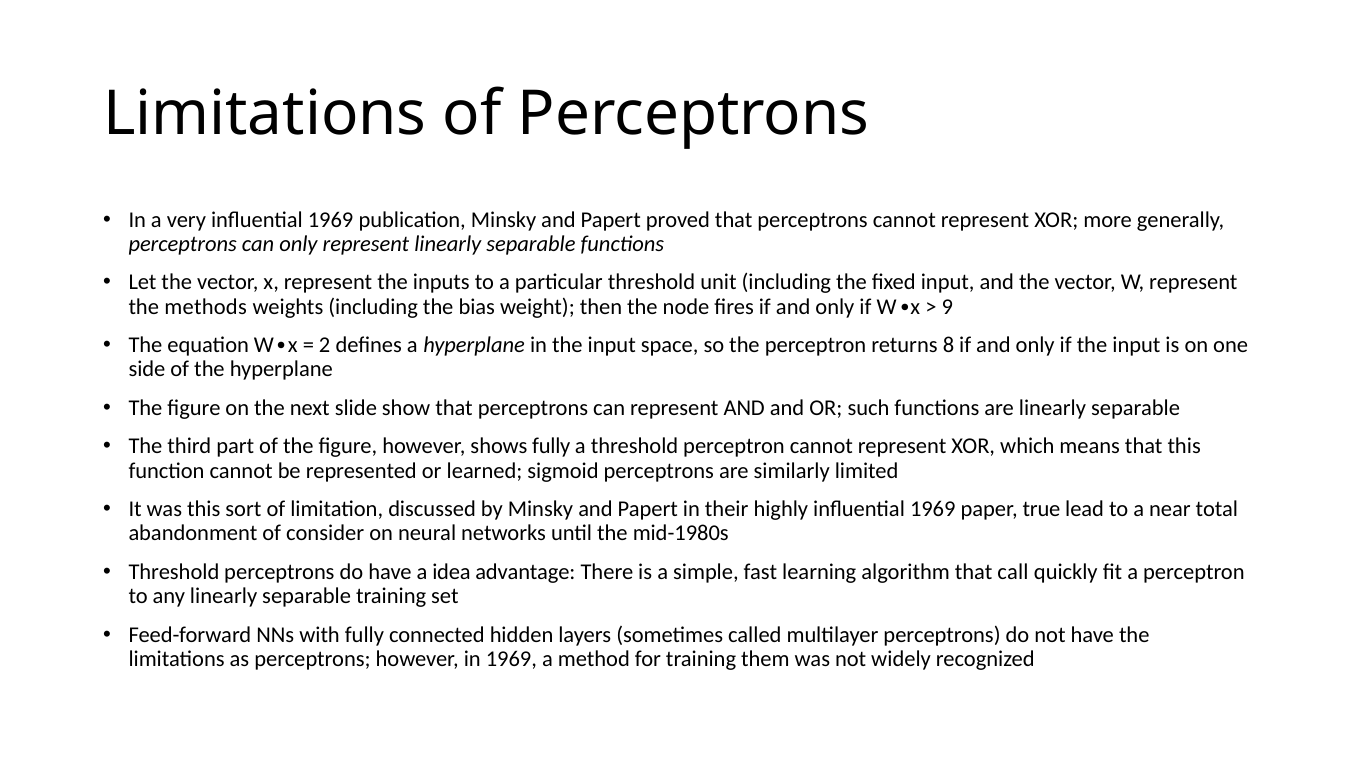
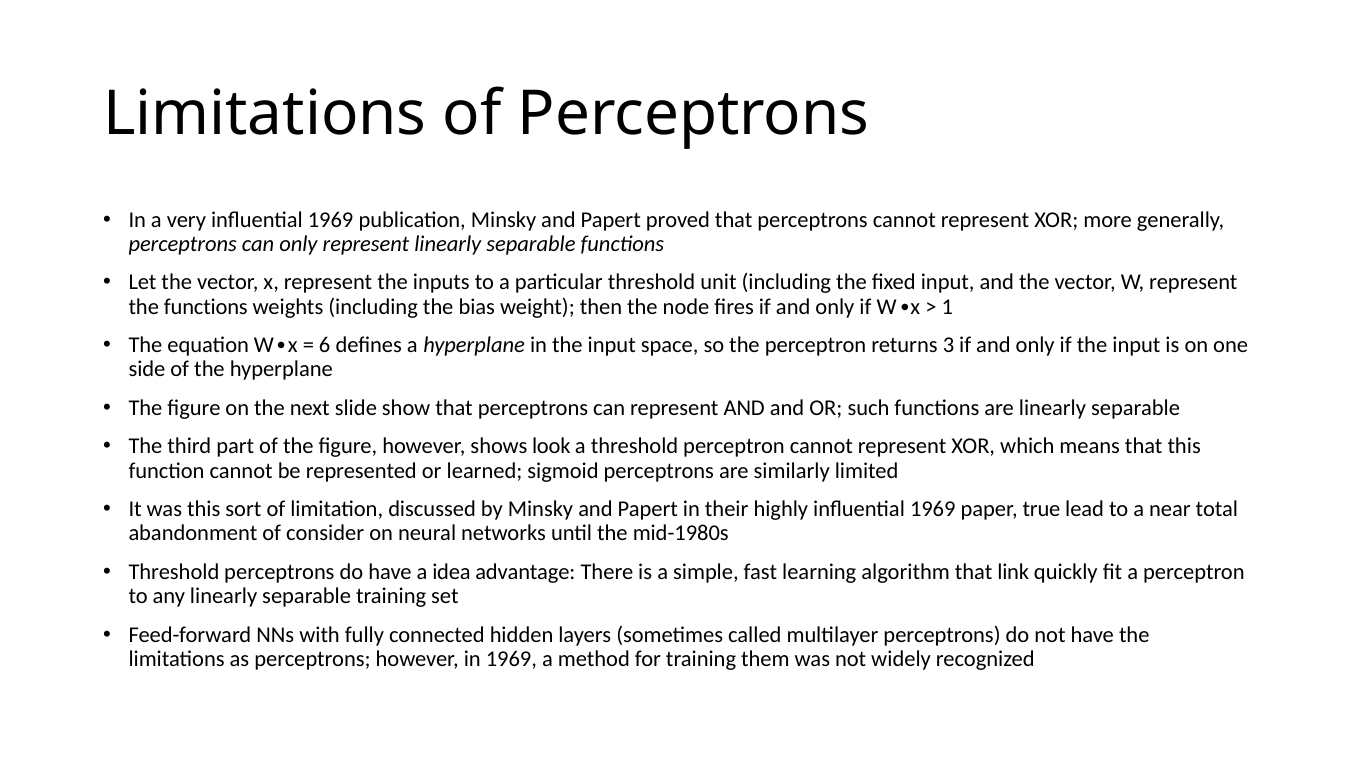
the methods: methods -> functions
9: 9 -> 1
2: 2 -> 6
8: 8 -> 3
shows fully: fully -> look
call: call -> link
